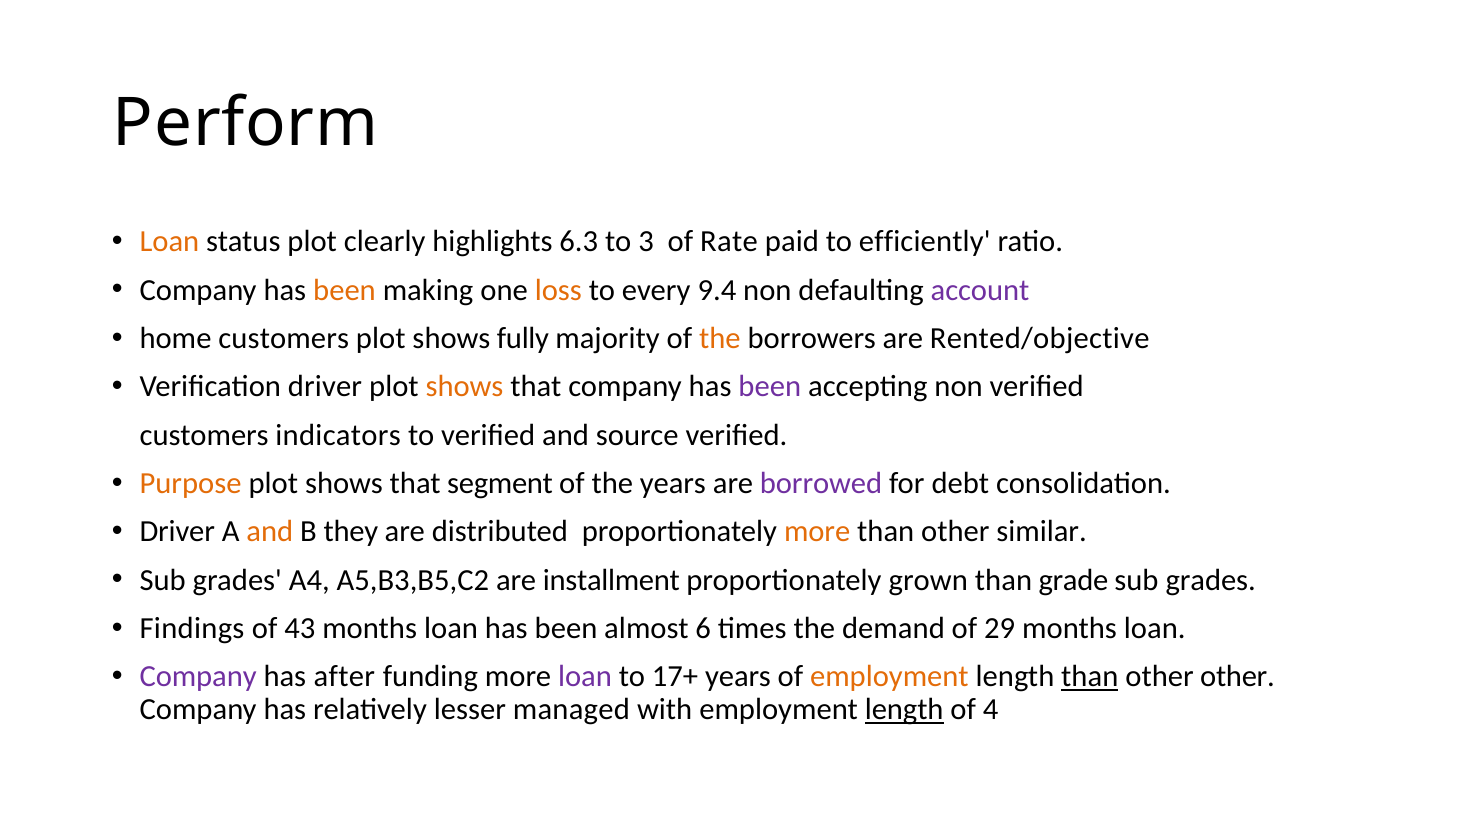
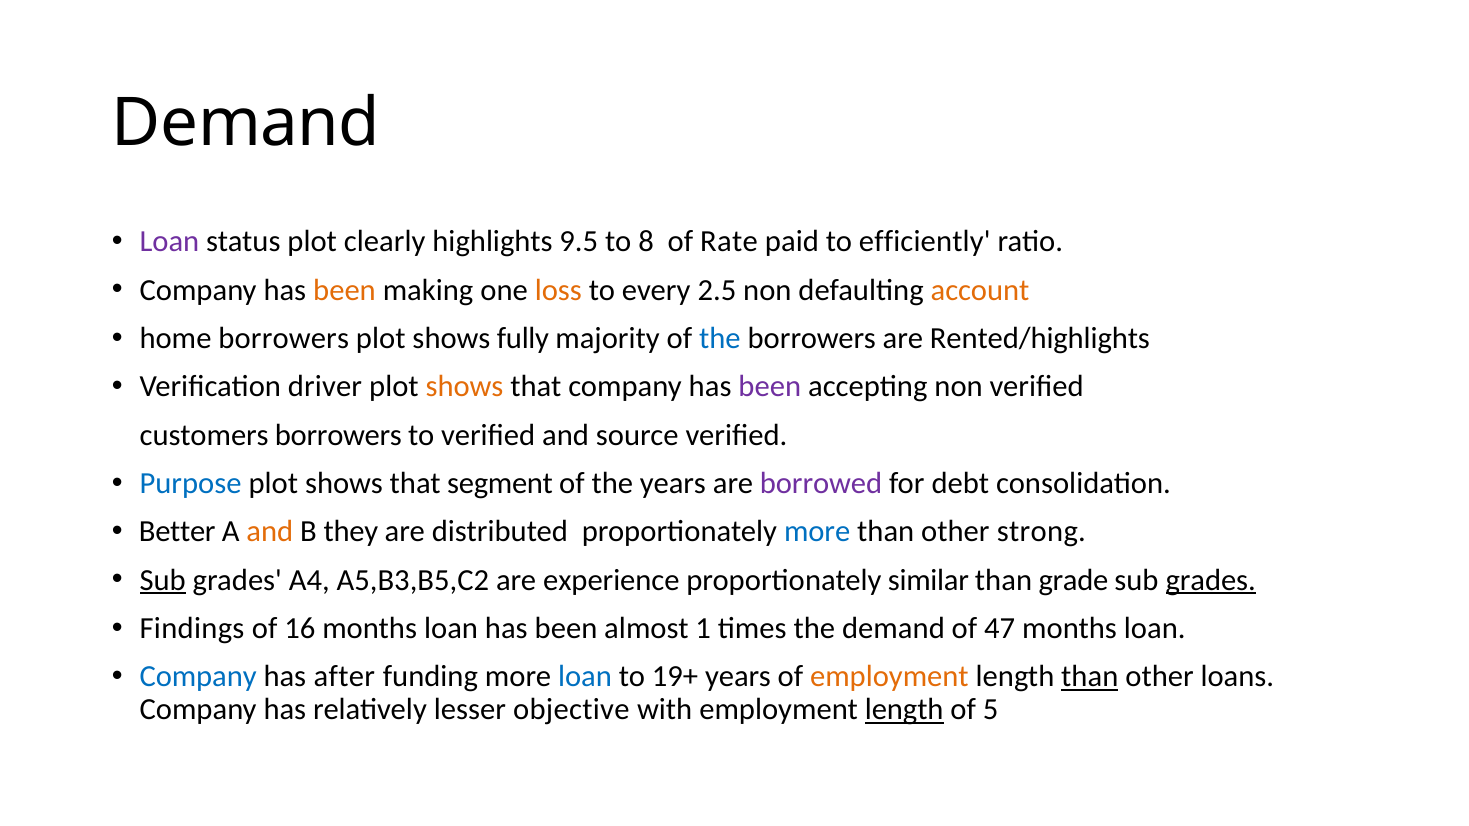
Perform at (246, 123): Perform -> Demand
Loan at (169, 242) colour: orange -> purple
6.3: 6.3 -> 9.5
3: 3 -> 8
9.4: 9.4 -> 2.5
account colour: purple -> orange
home customers: customers -> borrowers
the at (720, 339) colour: orange -> blue
Rented/objective: Rented/objective -> Rented/highlights
customers indicators: indicators -> borrowers
Purpose colour: orange -> blue
Driver at (177, 532): Driver -> Better
more at (817, 532) colour: orange -> blue
similar: similar -> strong
Sub at (163, 580) underline: none -> present
installment: installment -> experience
grown: grown -> similar
grades at (1211, 580) underline: none -> present
43: 43 -> 16
6: 6 -> 1
29: 29 -> 47
Company at (198, 677) colour: purple -> blue
loan at (585, 677) colour: purple -> blue
17+: 17+ -> 19+
other other: other -> loans
managed: managed -> objective
4: 4 -> 5
